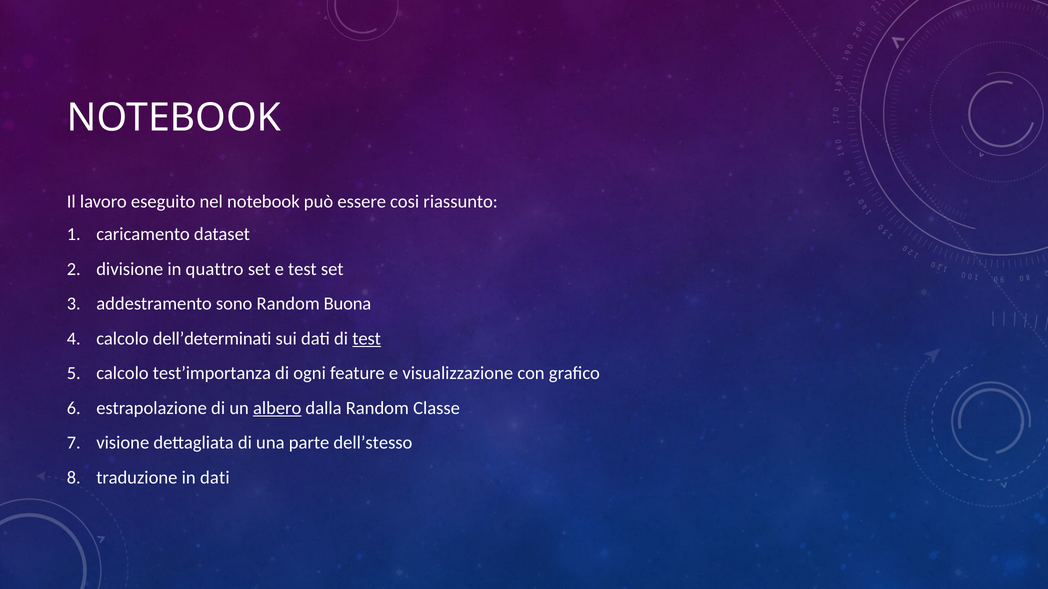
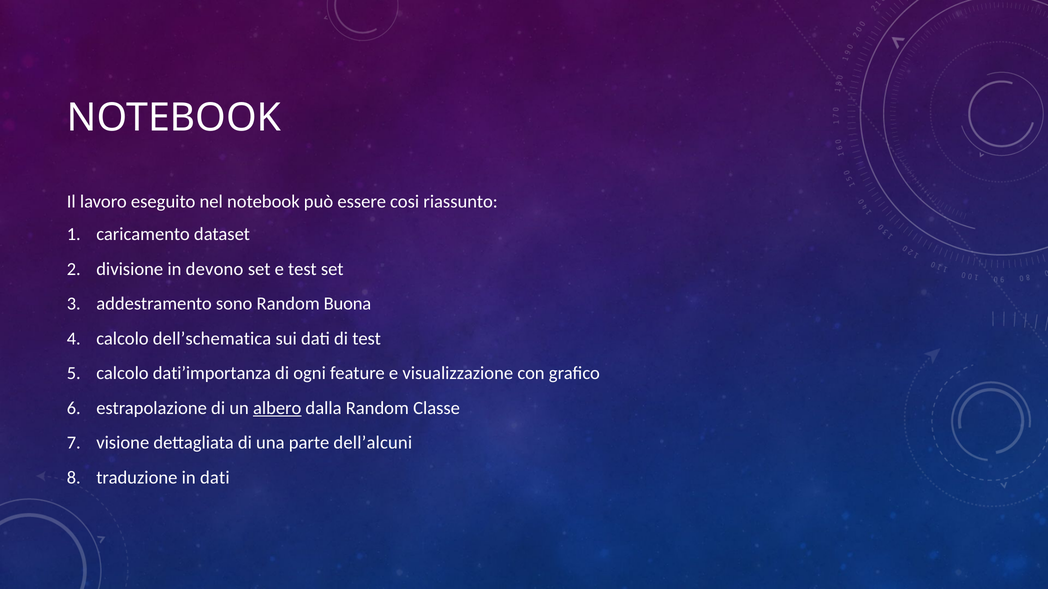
quattro: quattro -> devono
dell’determinati: dell’determinati -> dell’schematica
test at (367, 339) underline: present -> none
test’importanza: test’importanza -> dati’importanza
dell’stesso: dell’stesso -> dell’alcuni
